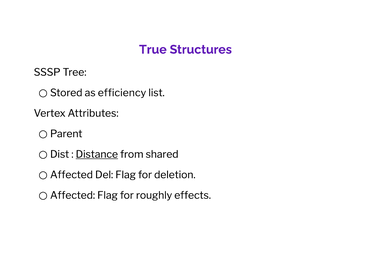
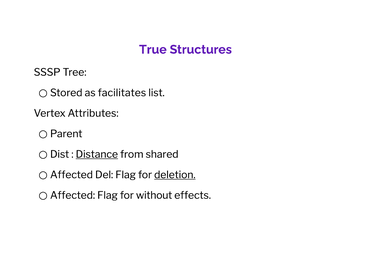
efficiency: efficiency -> facilitates
deletion underline: none -> present
roughly: roughly -> without
